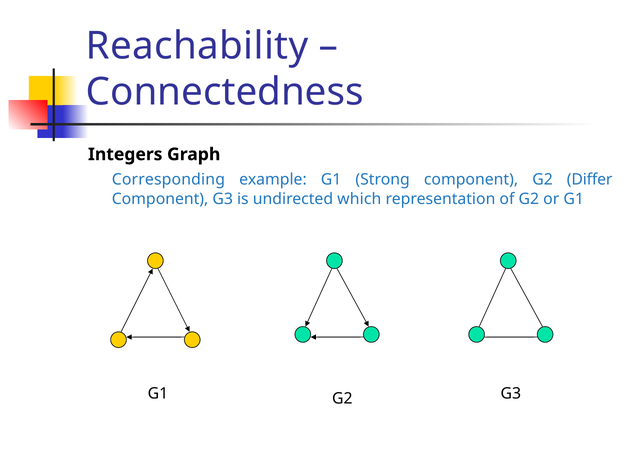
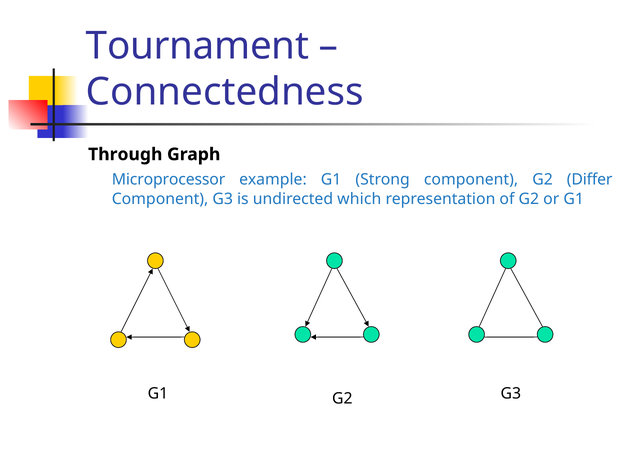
Reachability: Reachability -> Tournament
Integers: Integers -> Through
Corresponding: Corresponding -> Microprocessor
